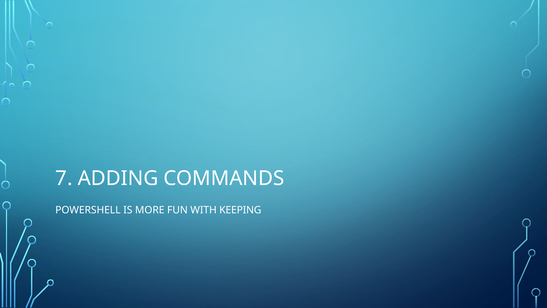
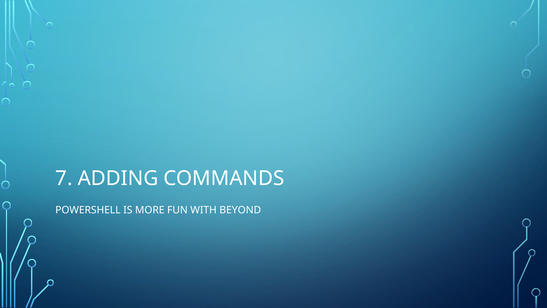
KEEPING: KEEPING -> BEYOND
